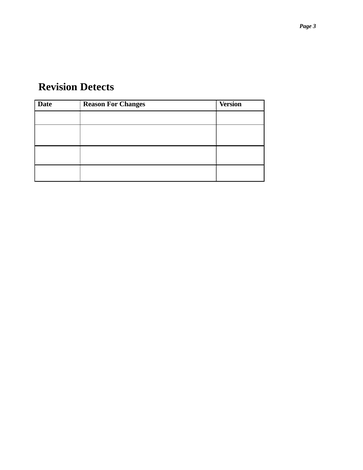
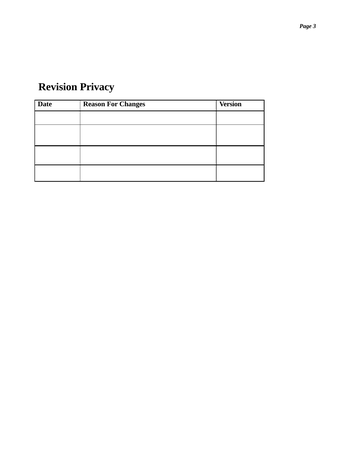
Detects: Detects -> Privacy
